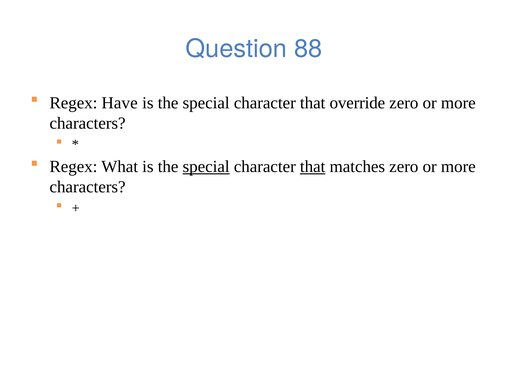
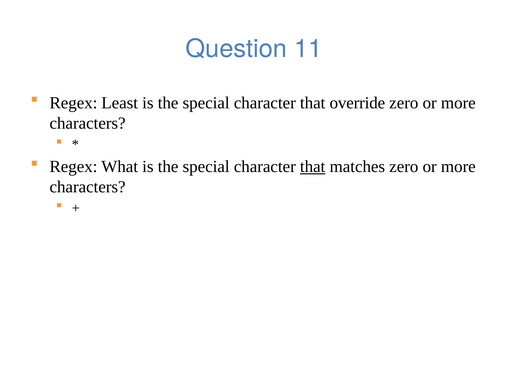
88: 88 -> 11
Have: Have -> Least
special at (206, 167) underline: present -> none
